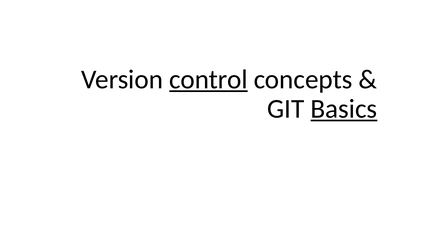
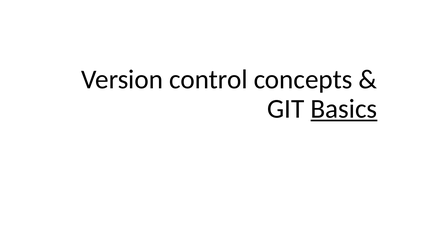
control underline: present -> none
